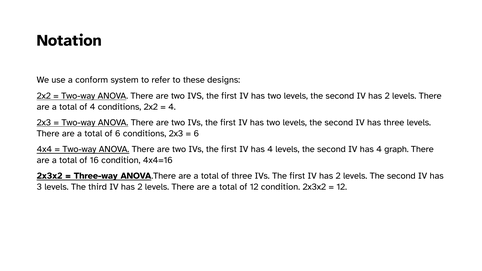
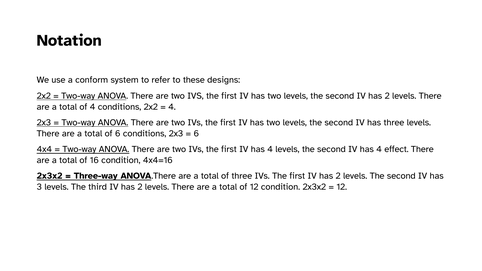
graph: graph -> effect
